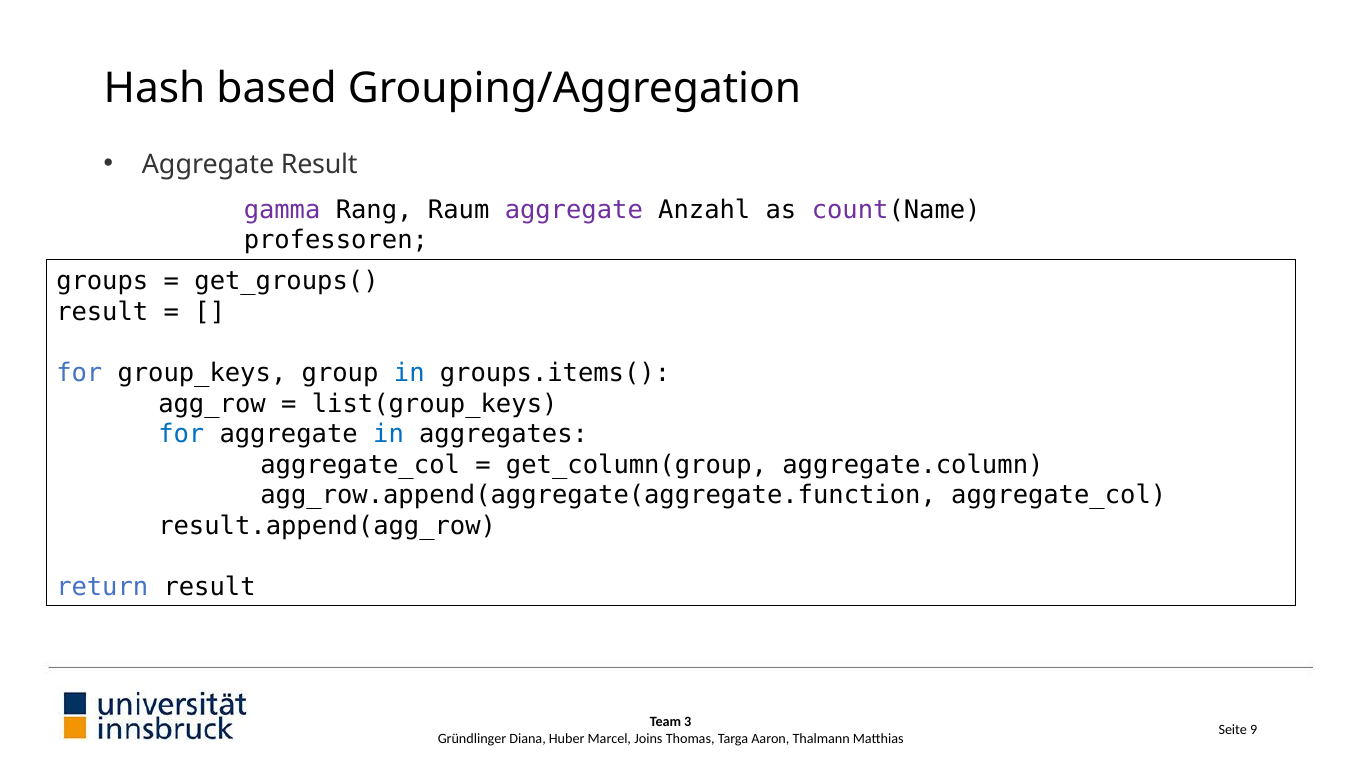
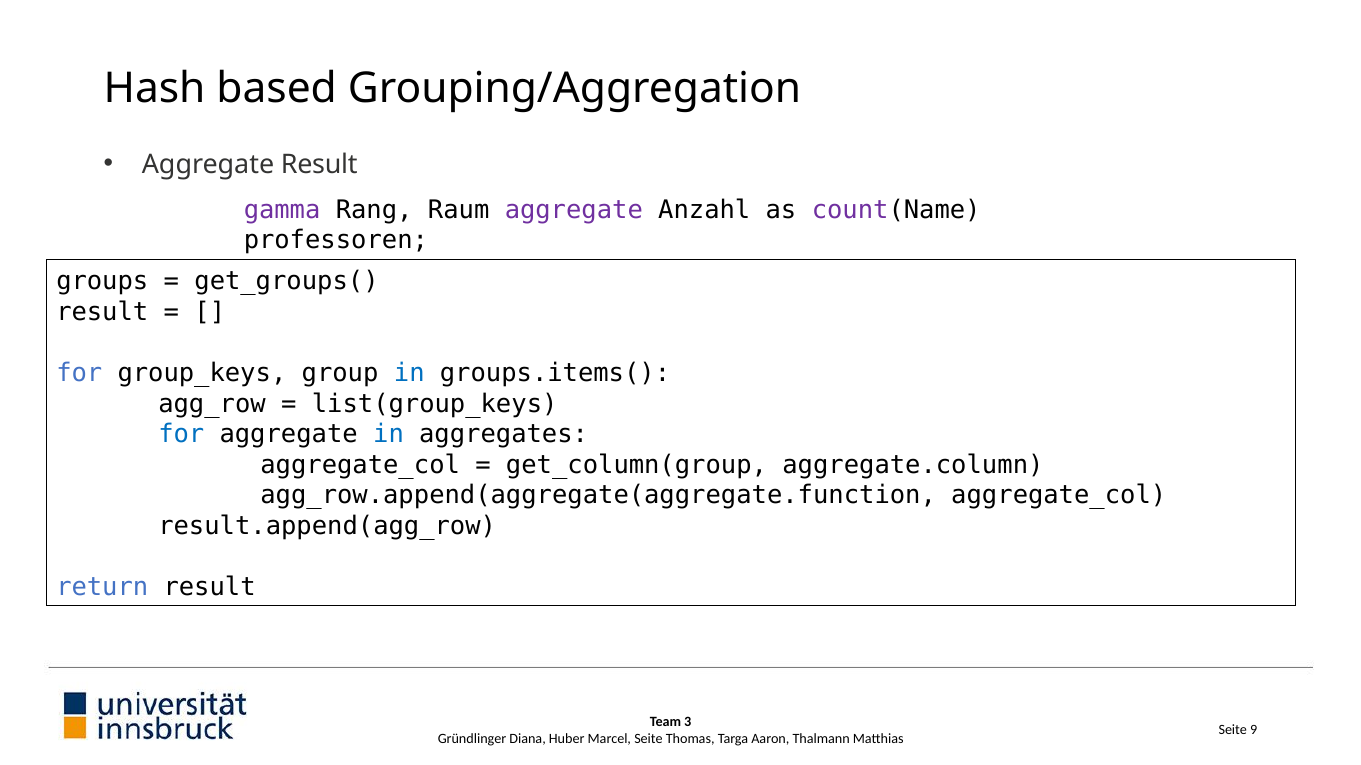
Marcel Joins: Joins -> Seite
